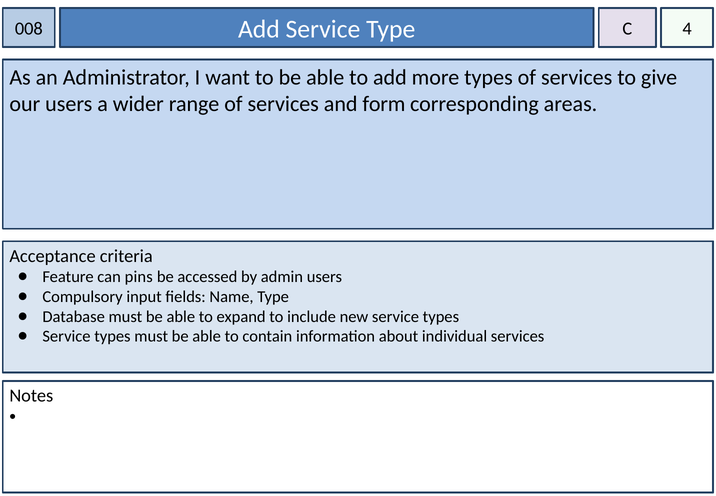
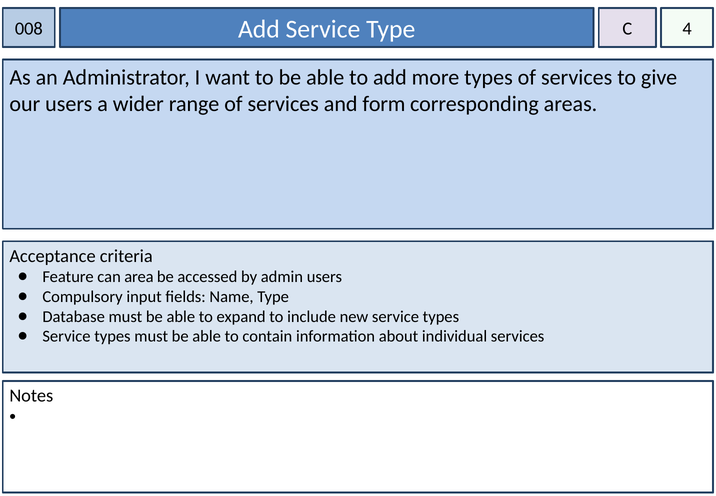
pins: pins -> area
